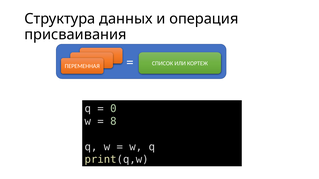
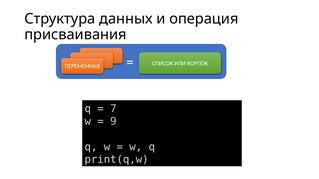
0: 0 -> 7
8: 8 -> 9
